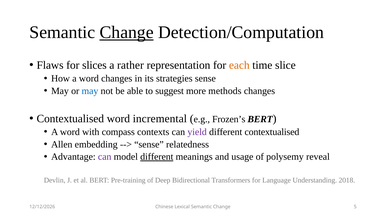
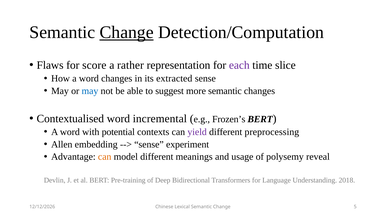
slices: slices -> score
each colour: orange -> purple
strategies: strategies -> extracted
more methods: methods -> semantic
compass: compass -> potential
different contextualised: contextualised -> preprocessing
relatedness: relatedness -> experiment
can at (105, 157) colour: purple -> orange
different at (157, 157) underline: present -> none
